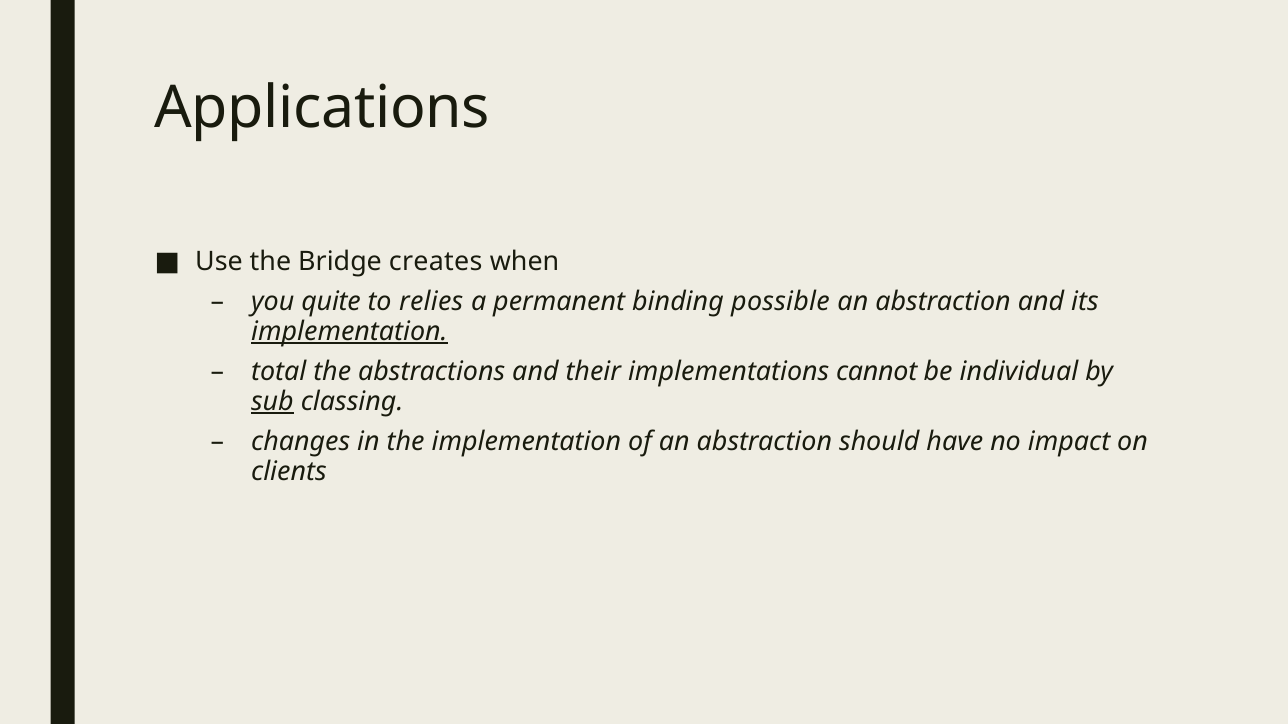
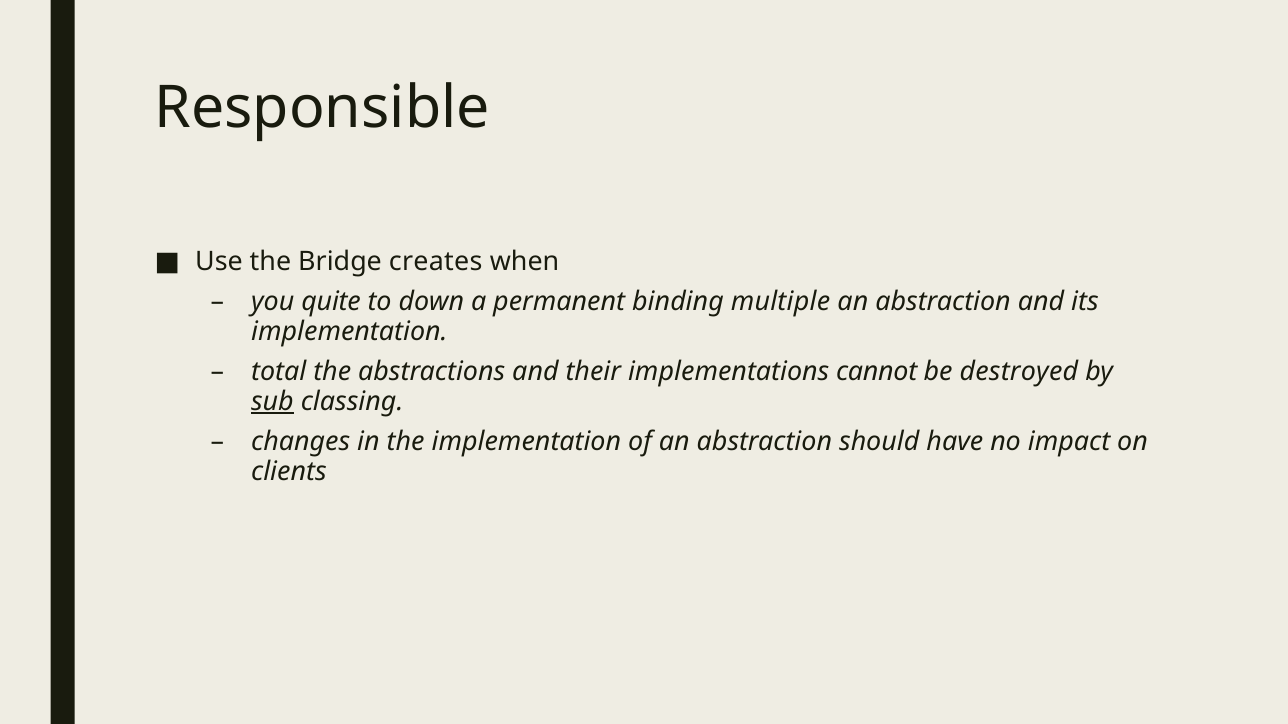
Applications: Applications -> Responsible
relies: relies -> down
possible: possible -> multiple
implementation at (349, 332) underline: present -> none
individual: individual -> destroyed
